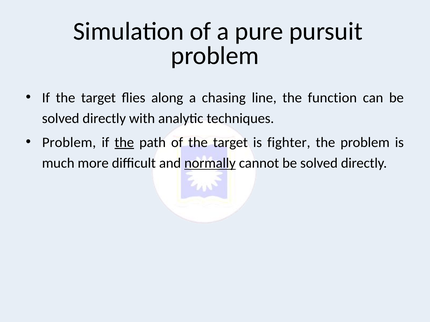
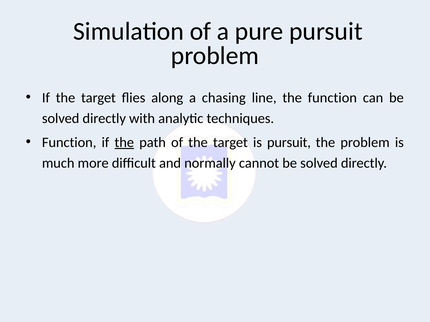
Problem at (69, 143): Problem -> Function
is fighter: fighter -> pursuit
normally underline: present -> none
